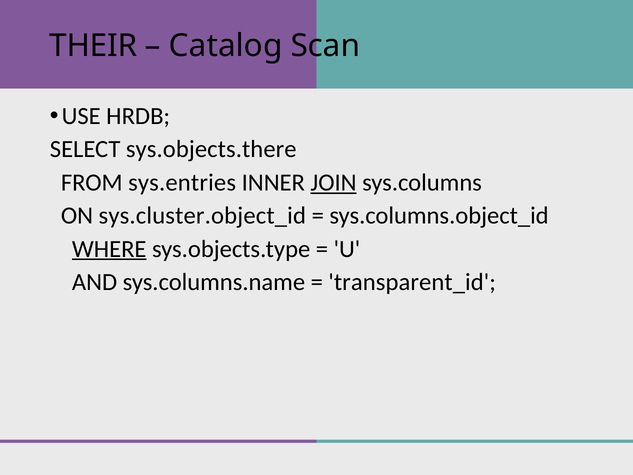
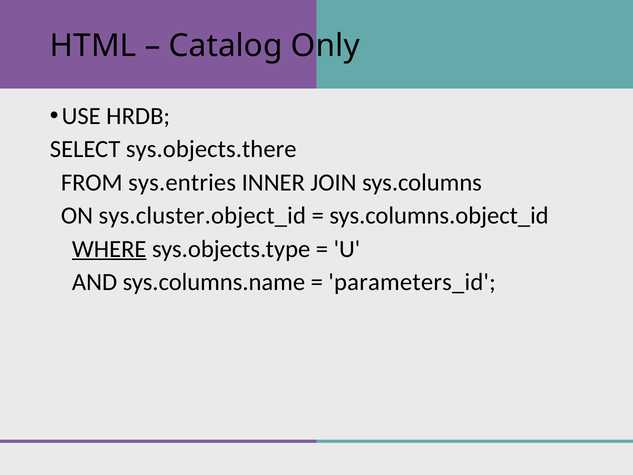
THEIR: THEIR -> HTML
Scan: Scan -> Only
JOIN underline: present -> none
transparent_id: transparent_id -> parameters_id
